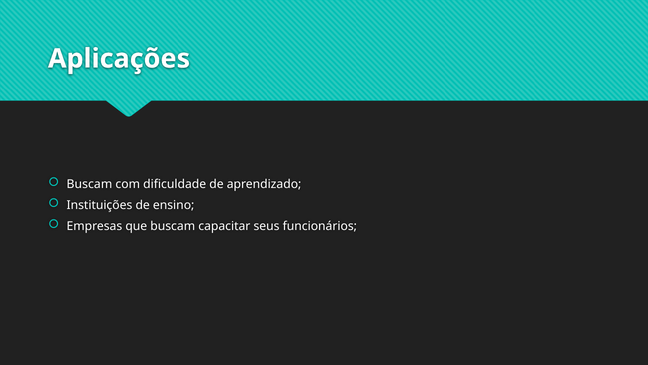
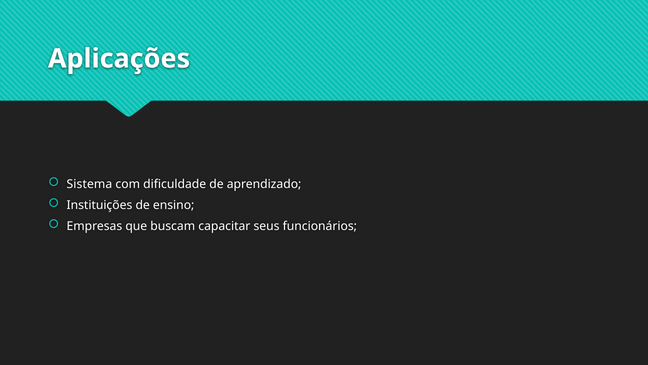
Buscam at (89, 184): Buscam -> Sistema
